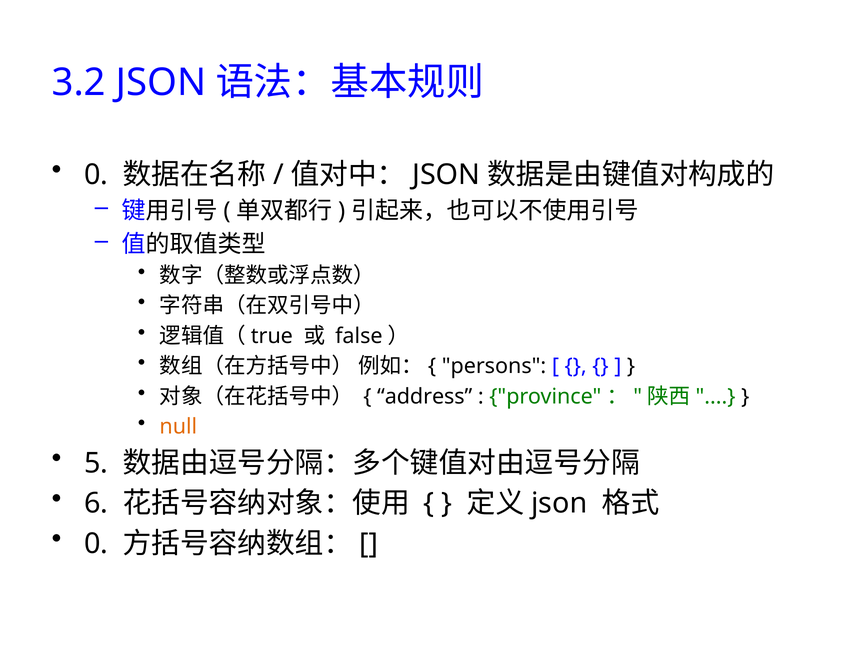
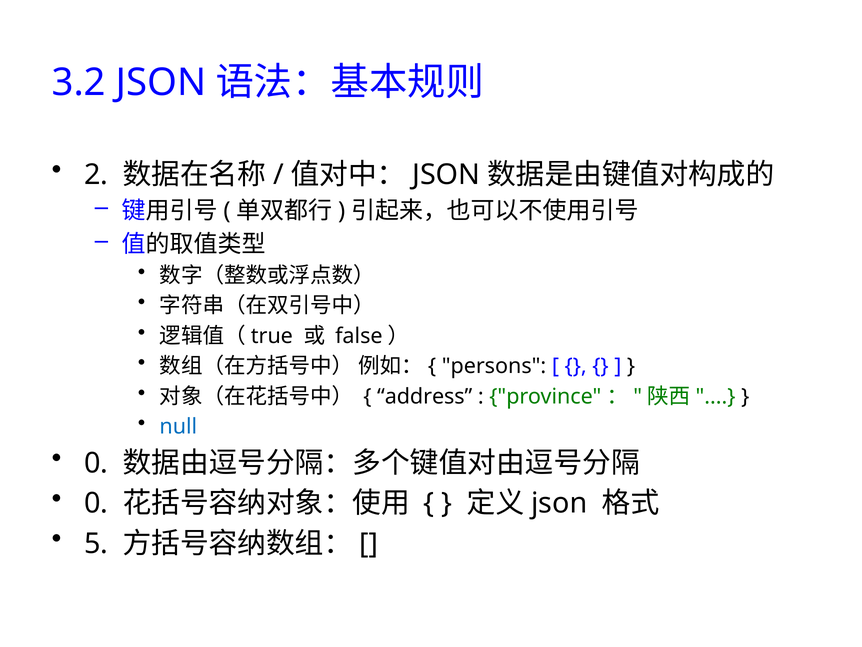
0 at (96, 174): 0 -> 2
null colour: orange -> blue
5 at (96, 463): 5 -> 0
6 at (96, 503): 6 -> 0
0 at (96, 543): 0 -> 5
